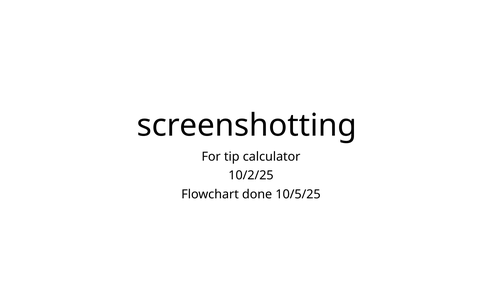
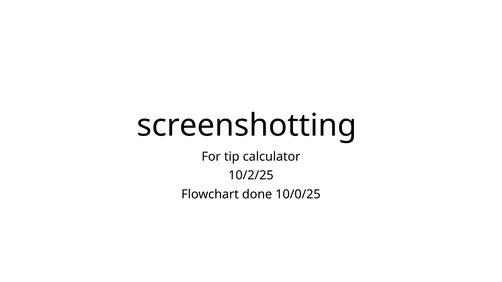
10/5/25: 10/5/25 -> 10/0/25
